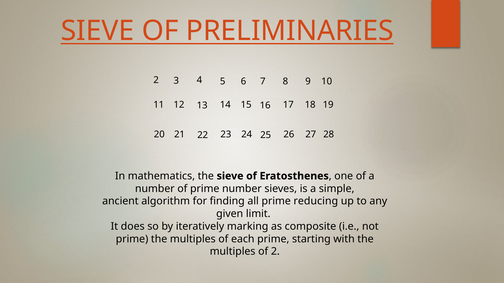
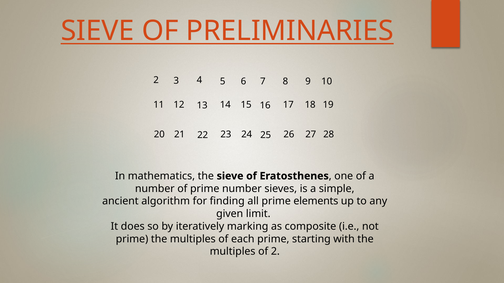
reducing: reducing -> elements
